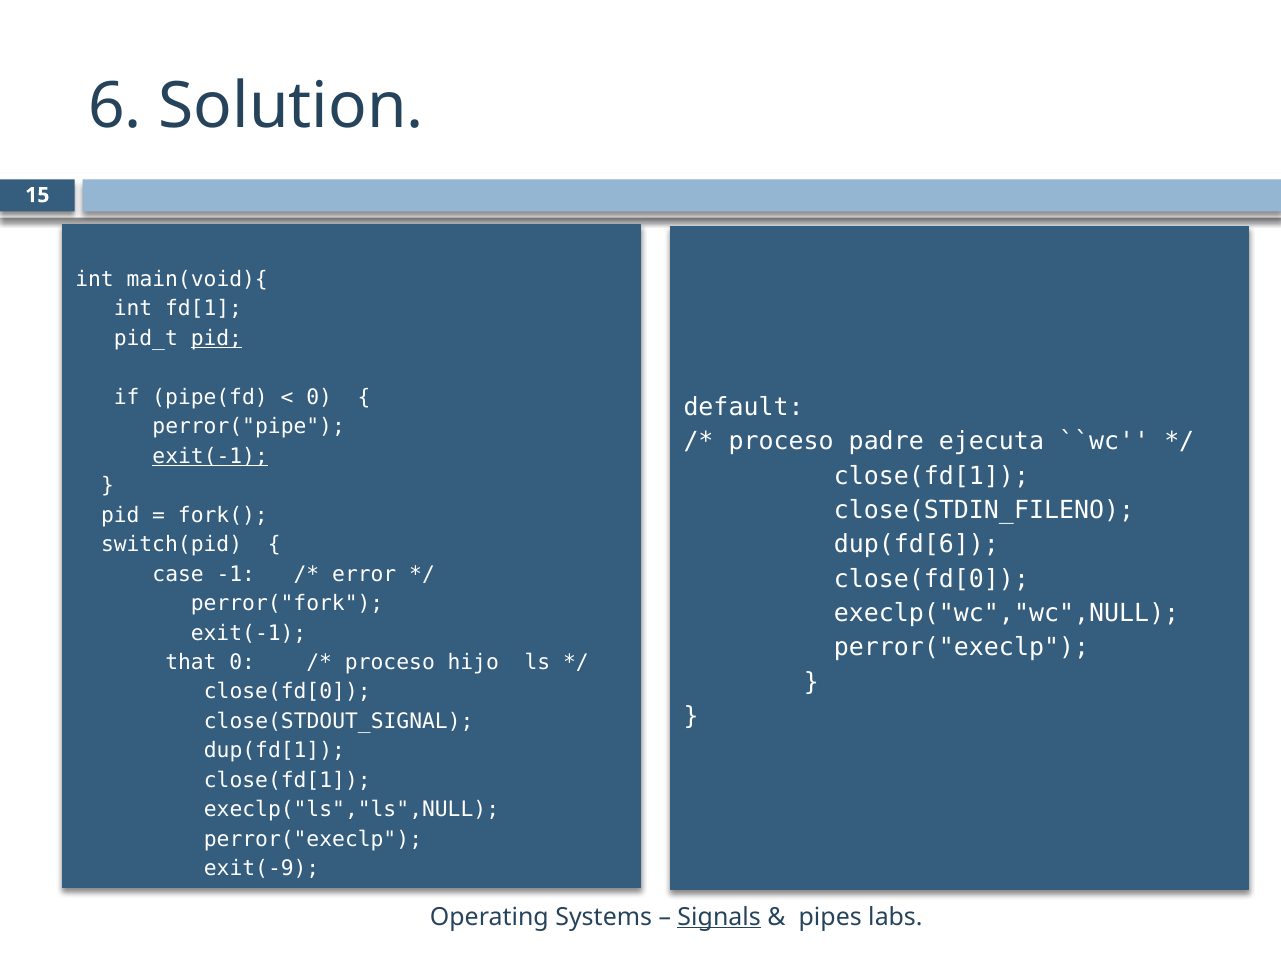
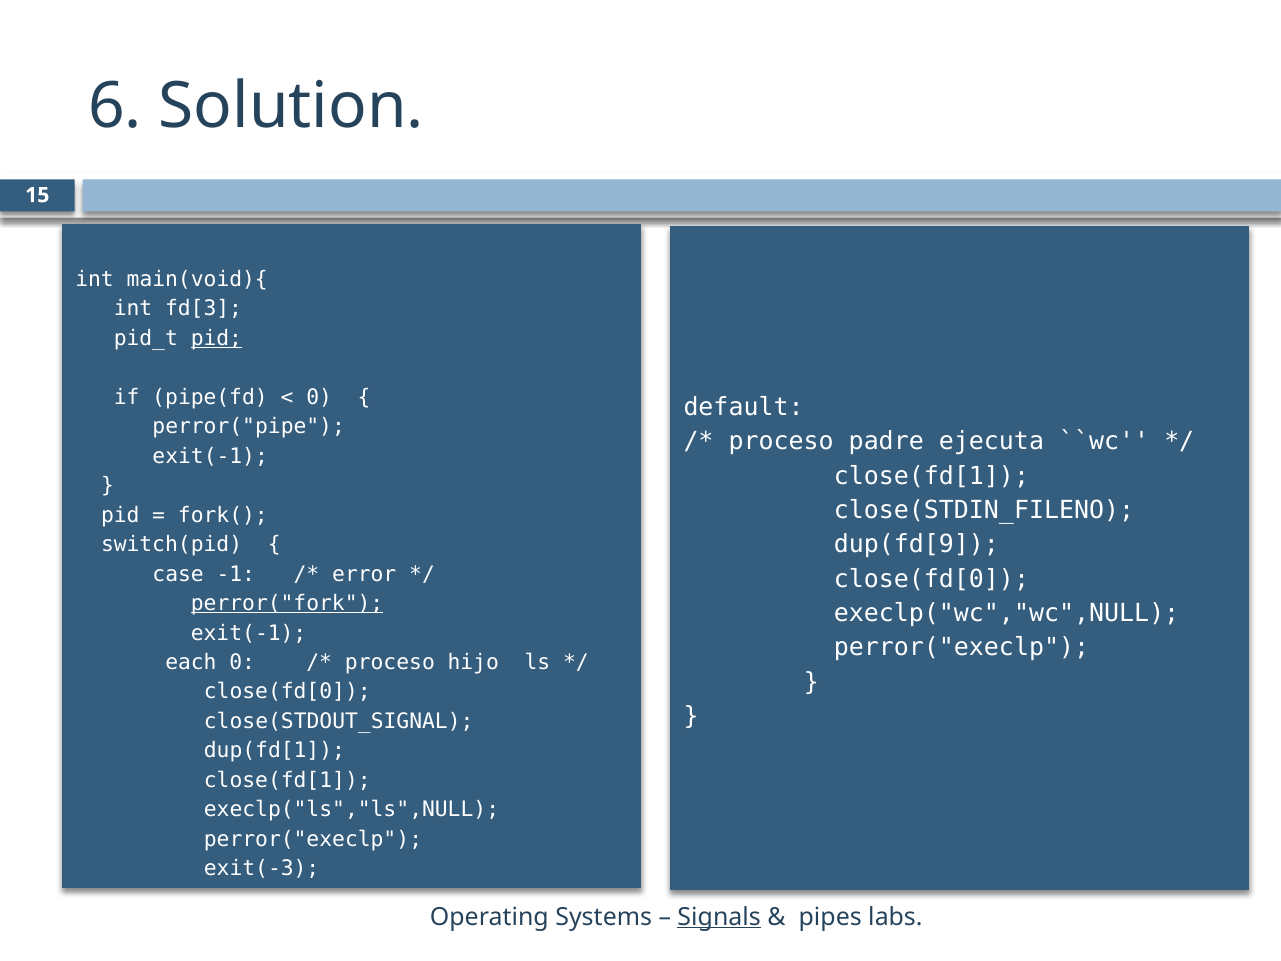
fd[1: fd[1 -> fd[3
exit(-1 at (210, 456) underline: present -> none
dup(fd[6: dup(fd[6 -> dup(fd[9
perror("fork underline: none -> present
that: that -> each
exit(-9: exit(-9 -> exit(-3
